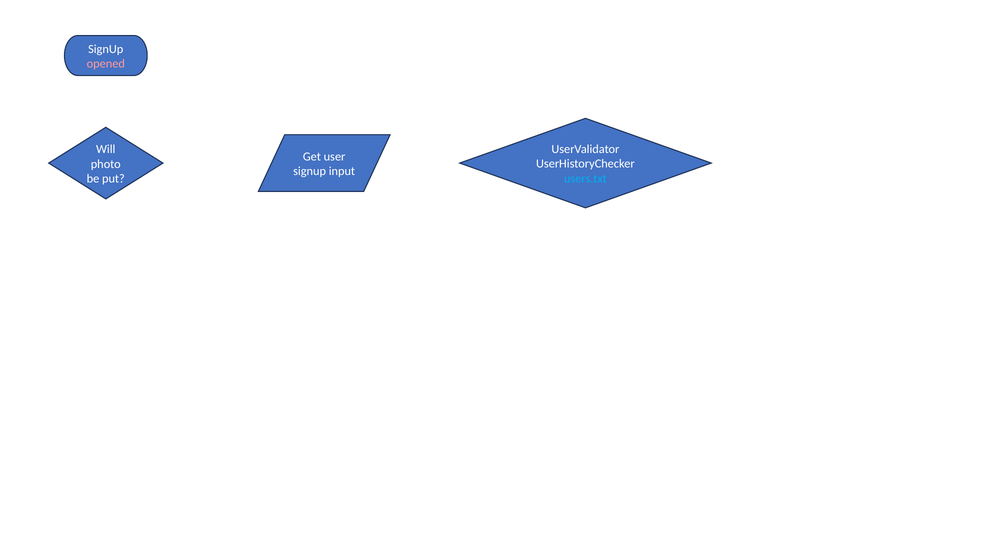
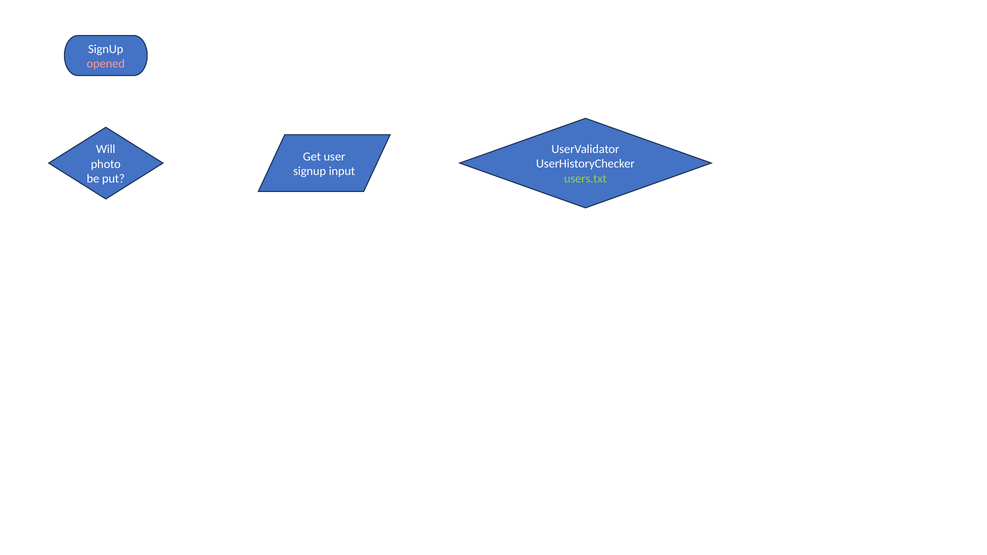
users.txt colour: light blue -> light green
